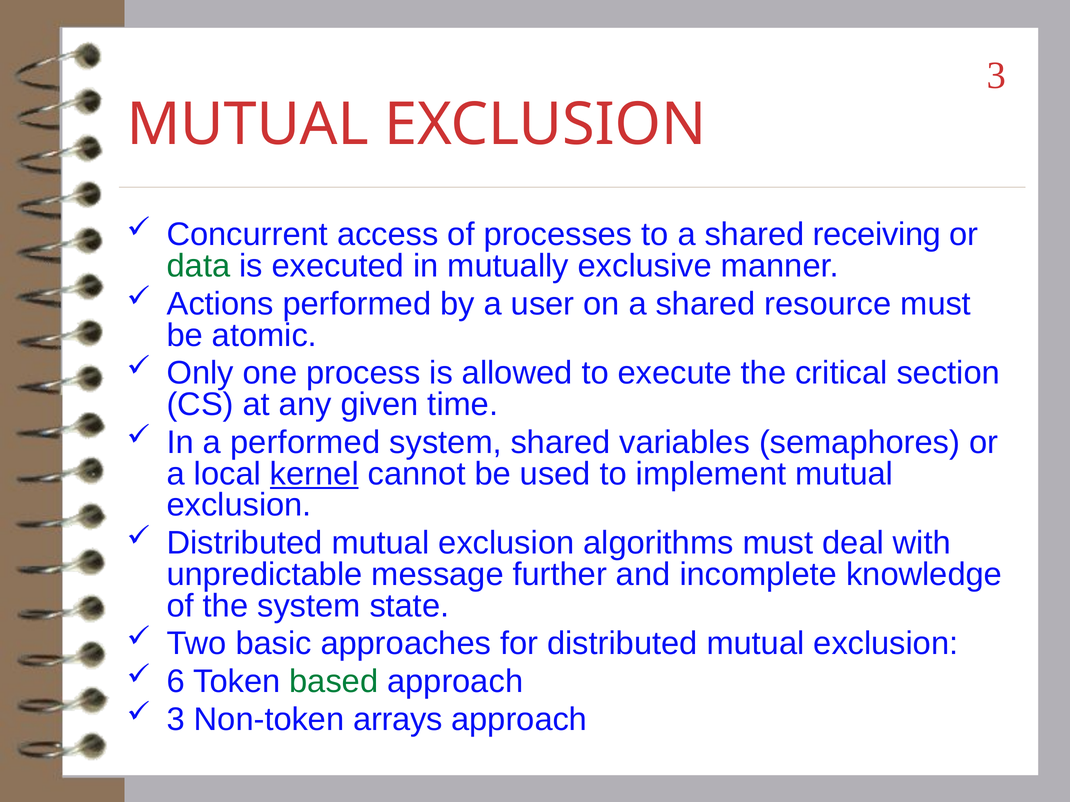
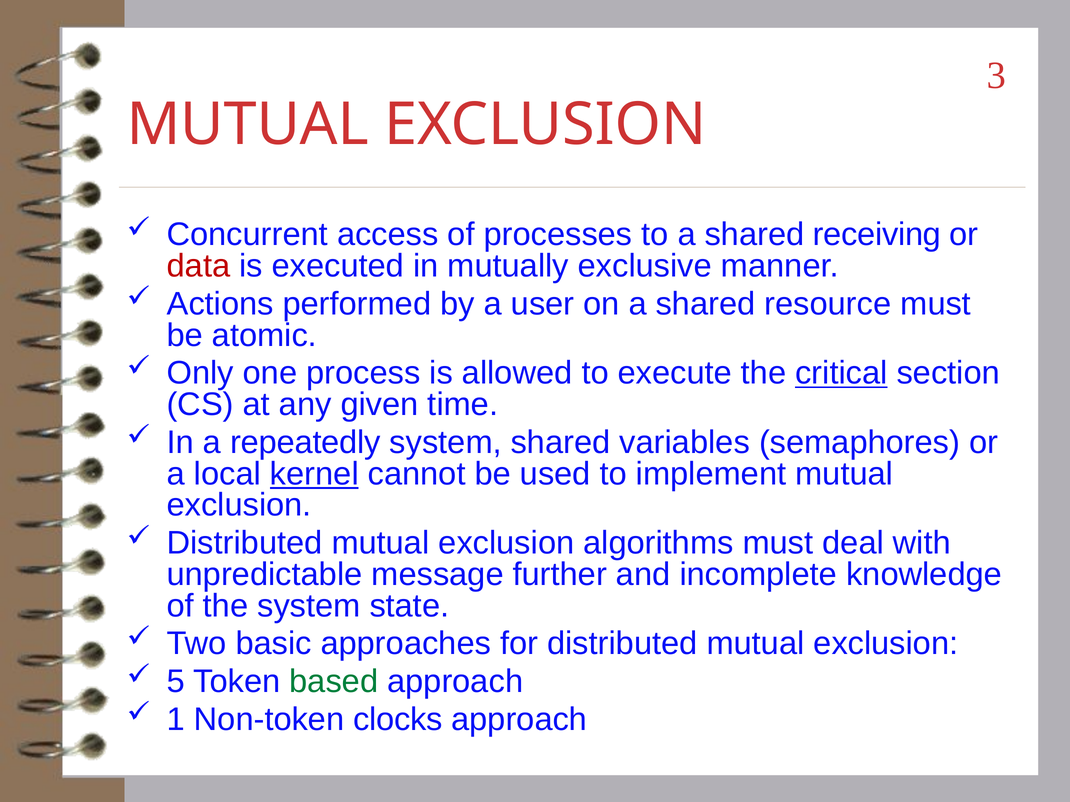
data colour: green -> red
critical underline: none -> present
a performed: performed -> repeatedly
6: 6 -> 5
3 at (176, 720): 3 -> 1
arrays: arrays -> clocks
